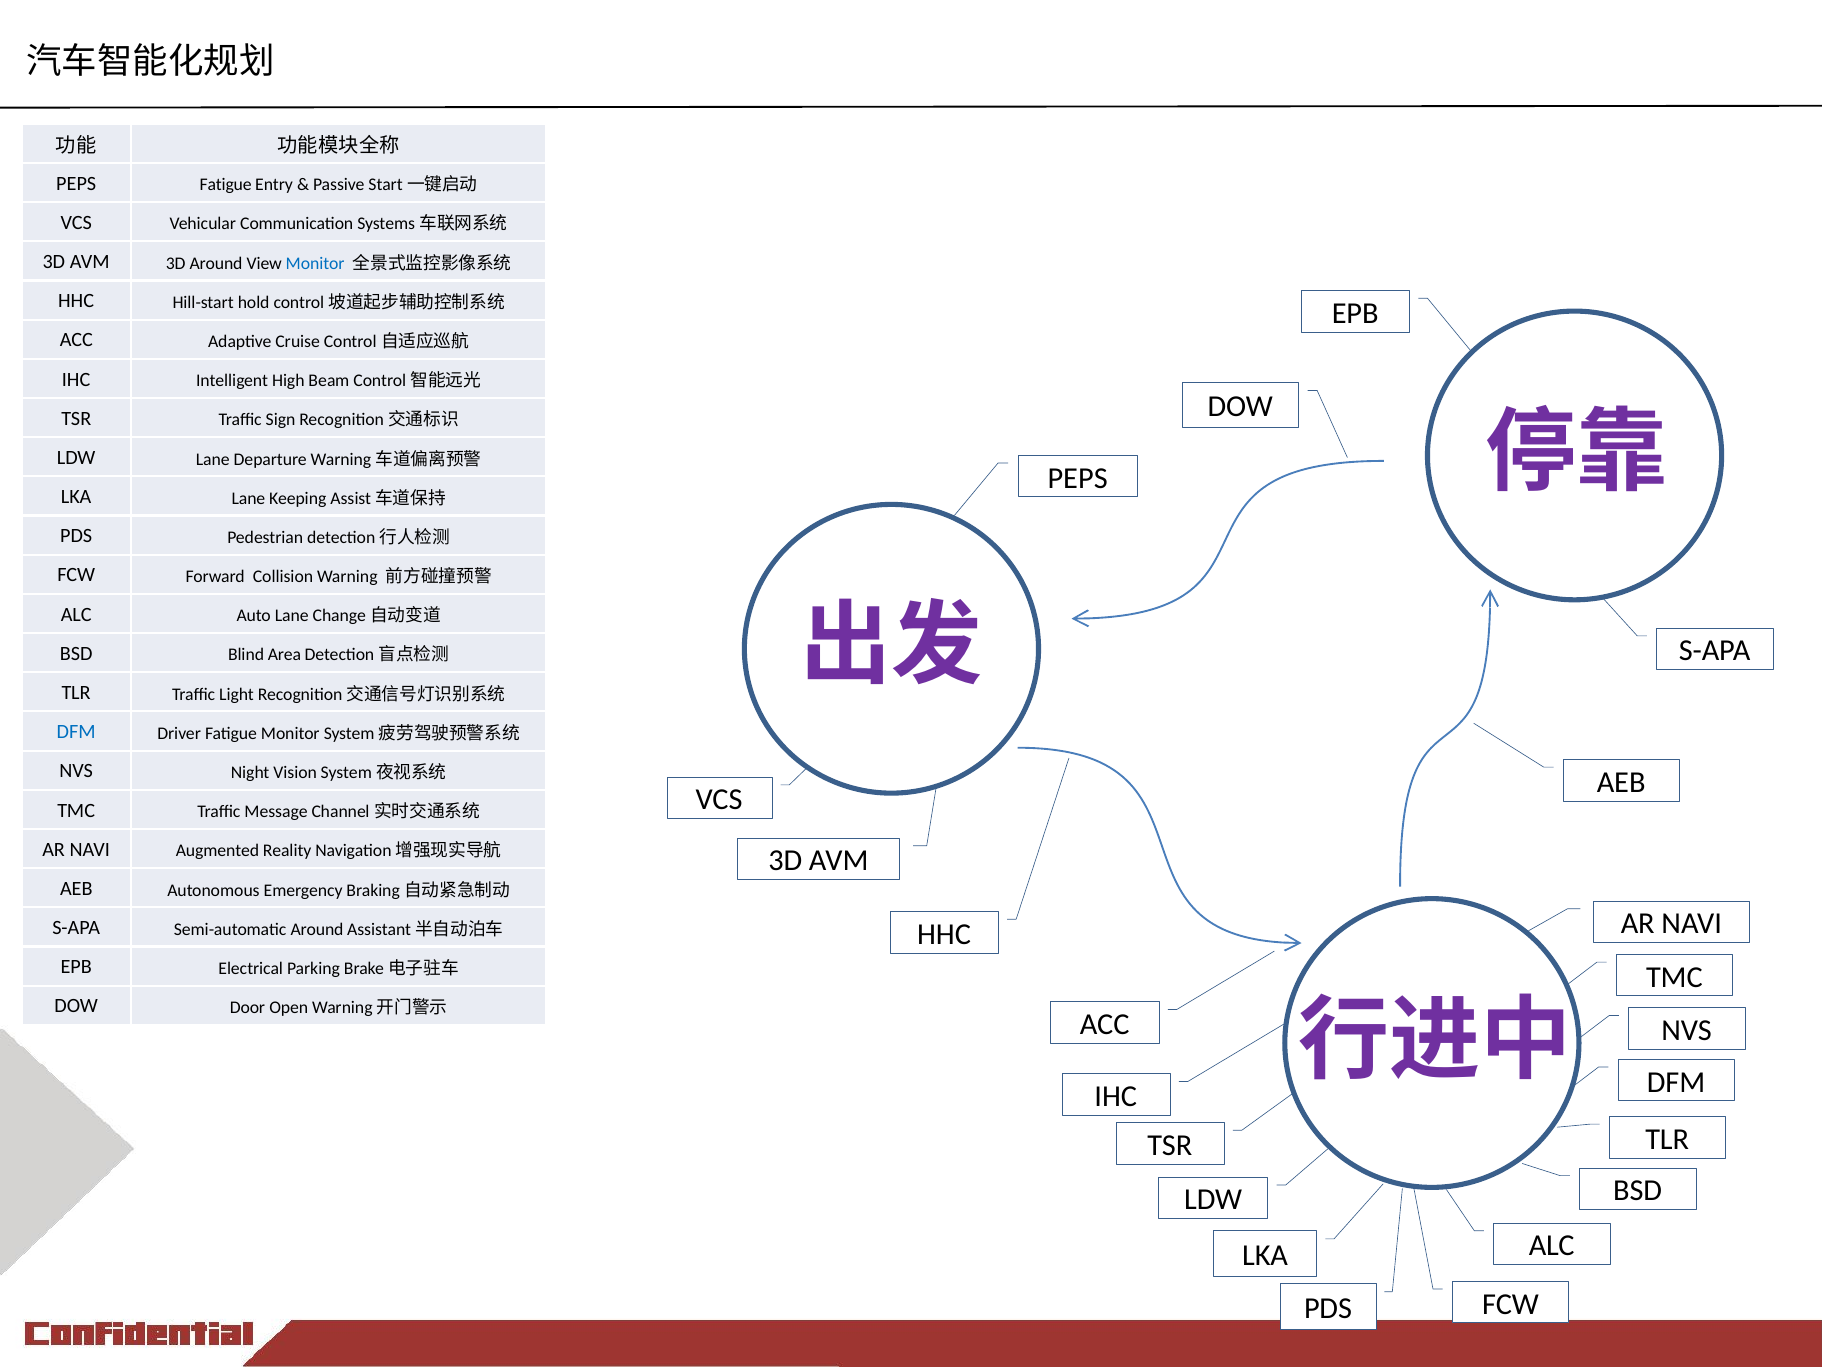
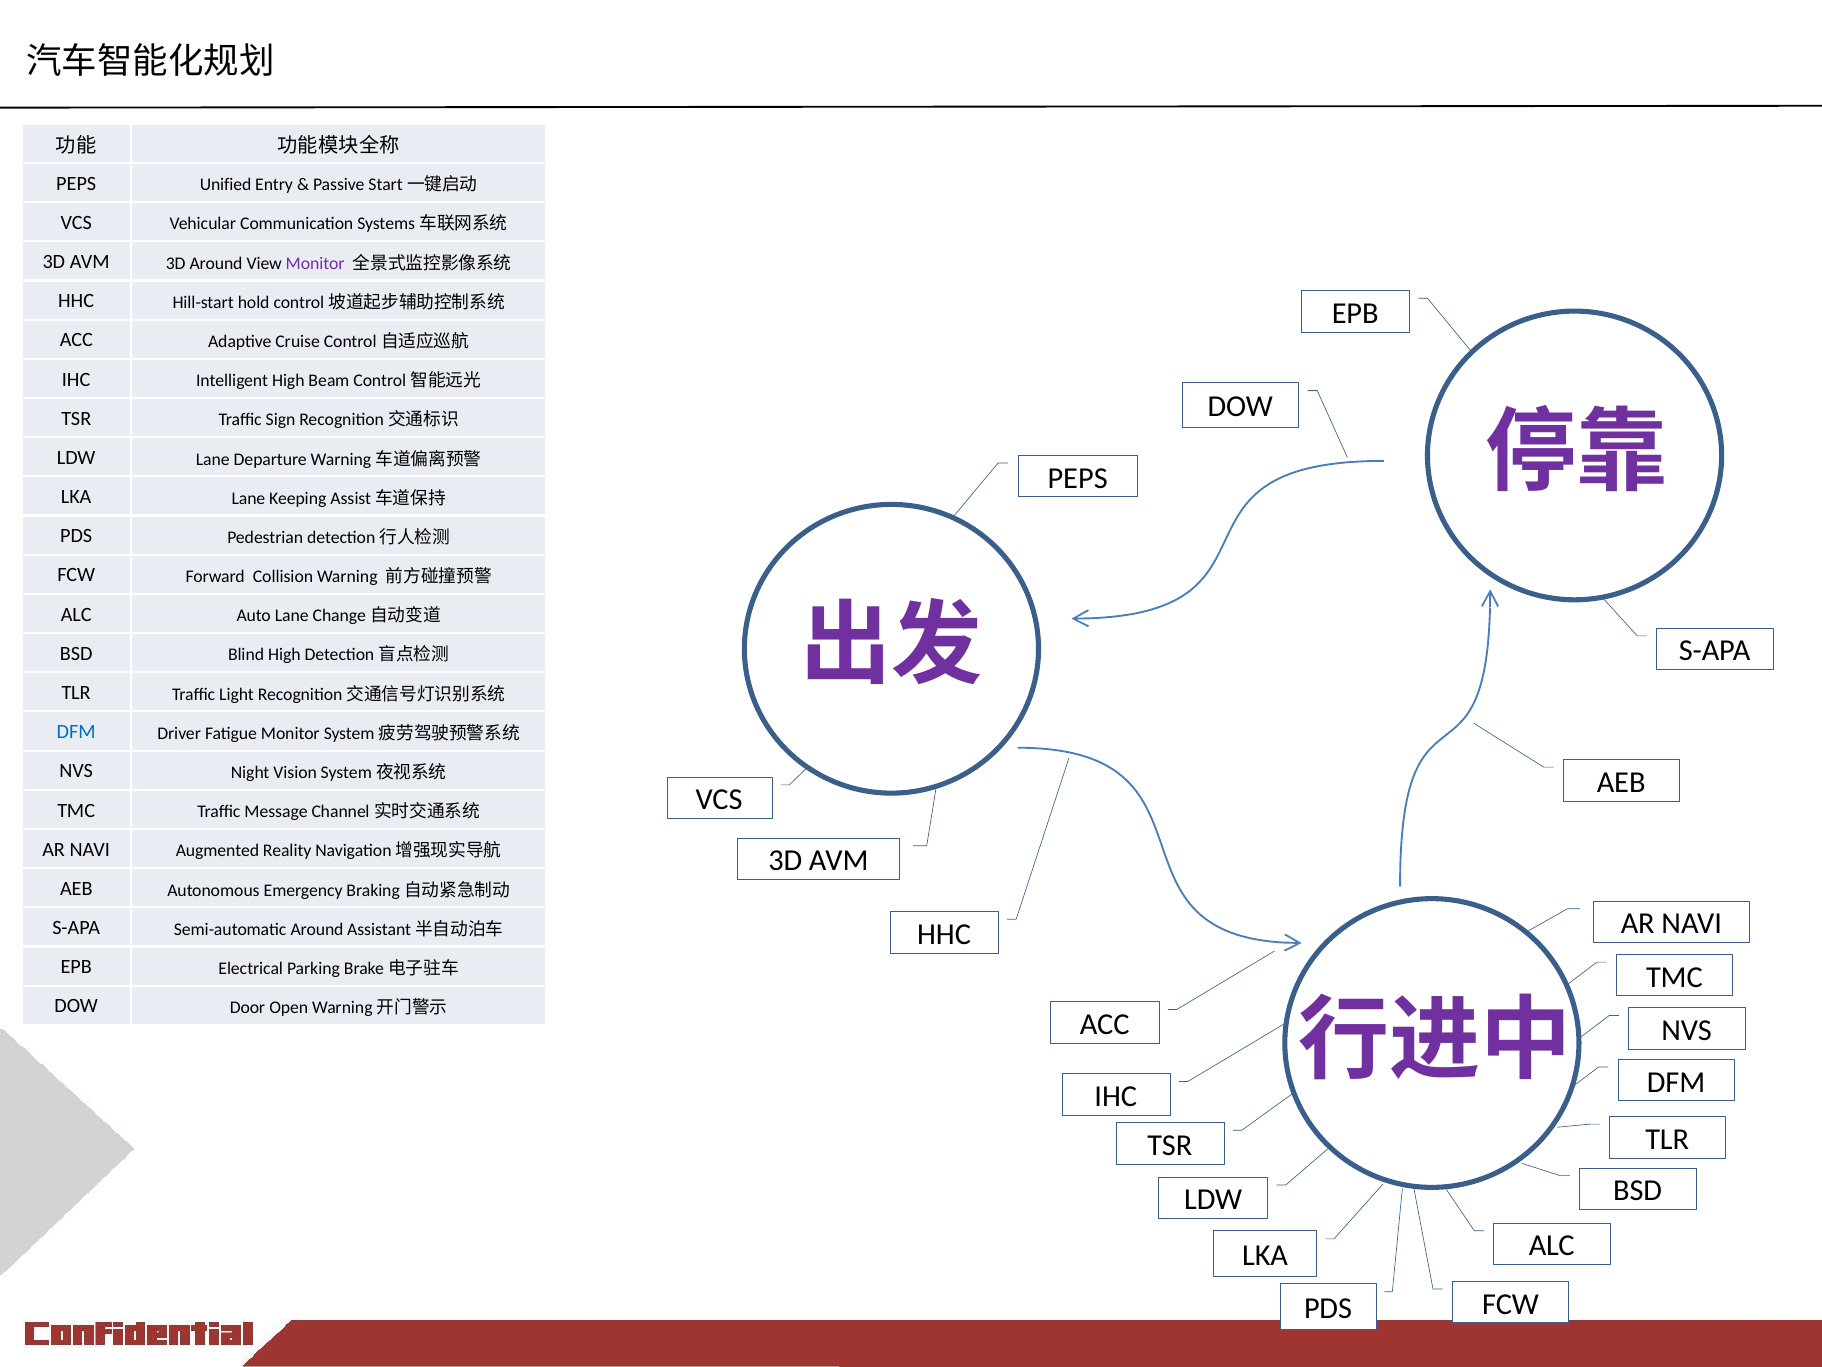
PEPS Fatigue: Fatigue -> Unified
Monitor at (315, 263) colour: blue -> purple
Blind Area: Area -> High
